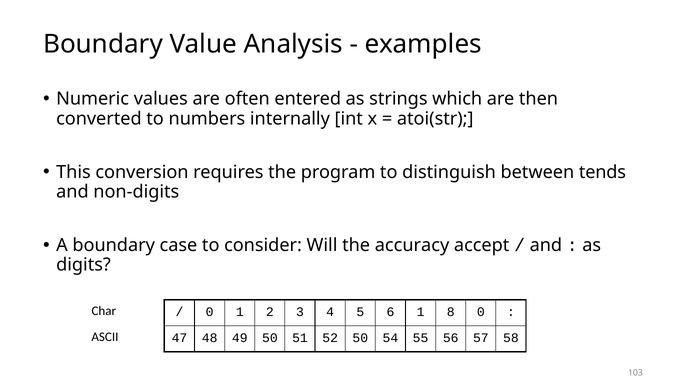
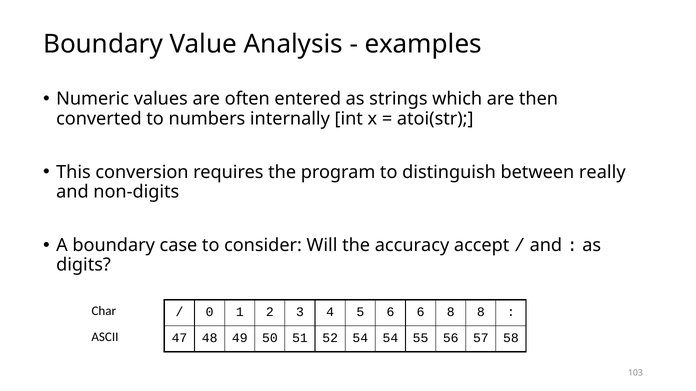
tends: tends -> really
6 1: 1 -> 6
8 0: 0 -> 8
52 50: 50 -> 54
